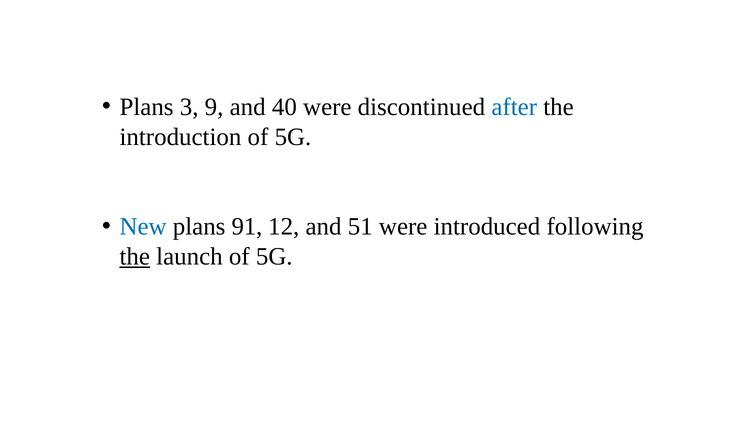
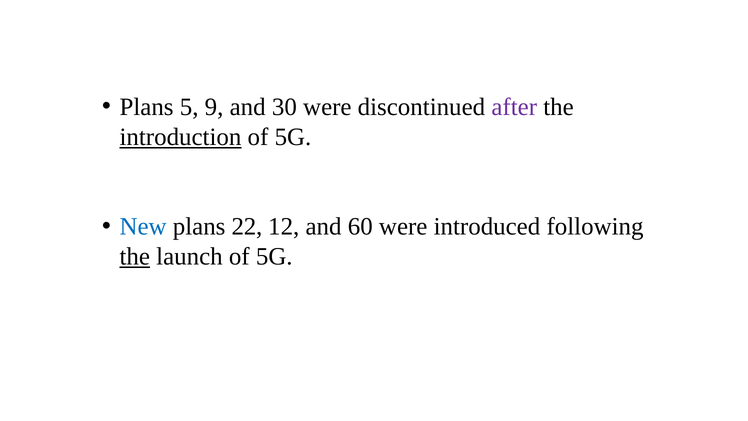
3: 3 -> 5
40: 40 -> 30
after colour: blue -> purple
introduction underline: none -> present
91: 91 -> 22
51: 51 -> 60
